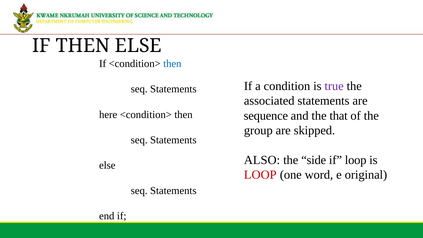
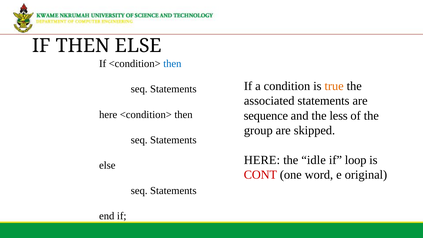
true colour: purple -> orange
that: that -> less
ALSO at (262, 160): ALSO -> HERE
side: side -> idle
LOOP at (260, 175): LOOP -> CONT
